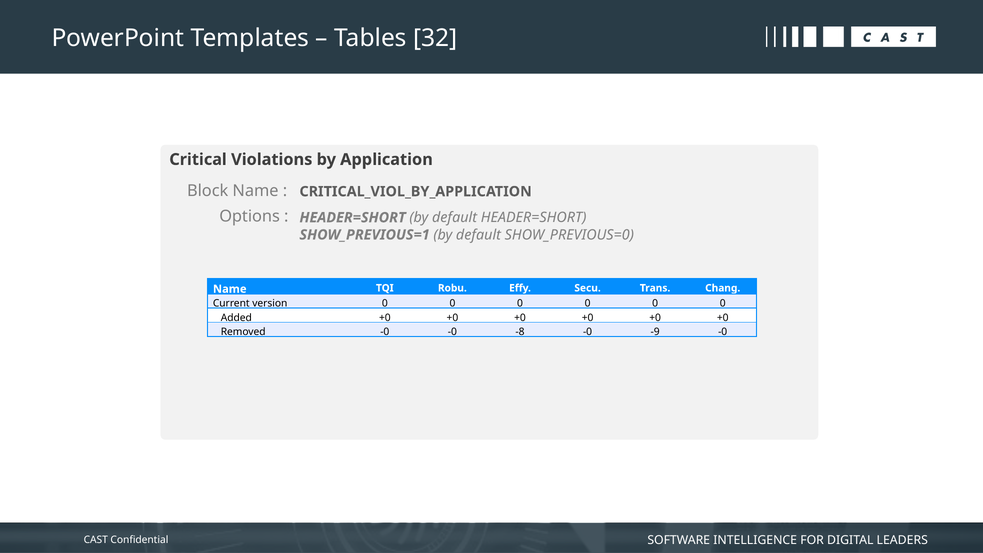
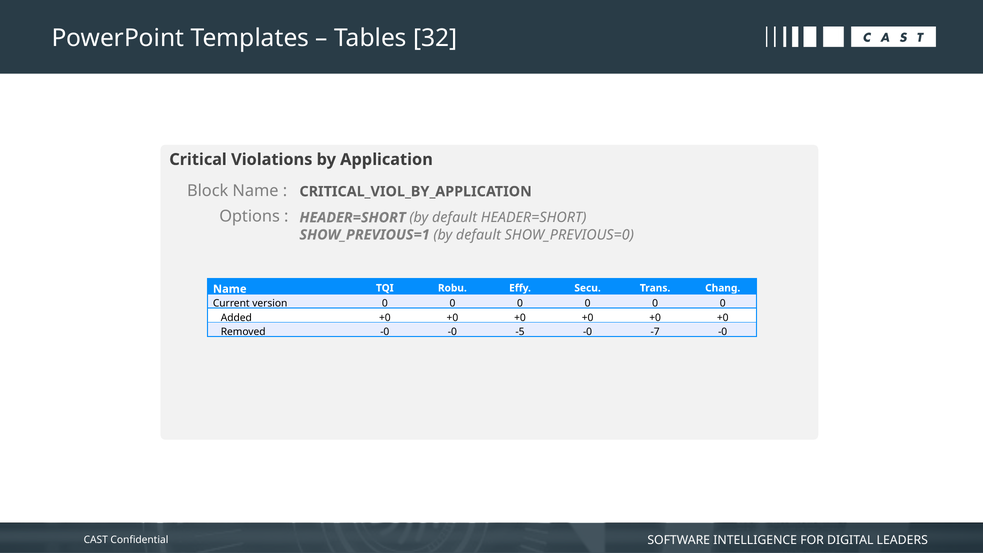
-8: -8 -> -5
-9: -9 -> -7
